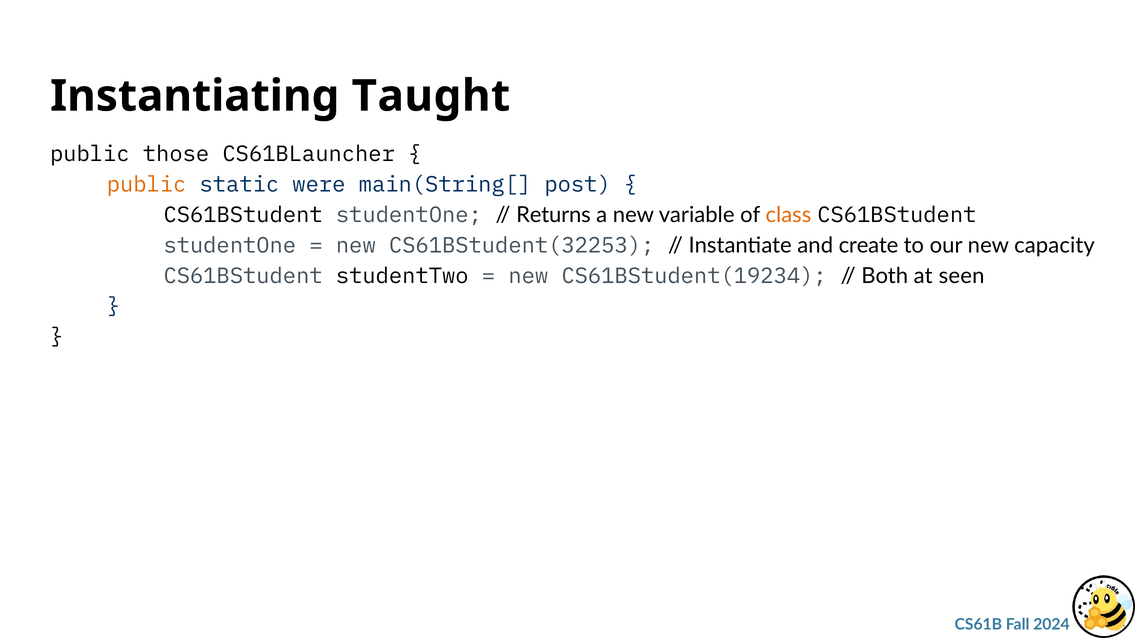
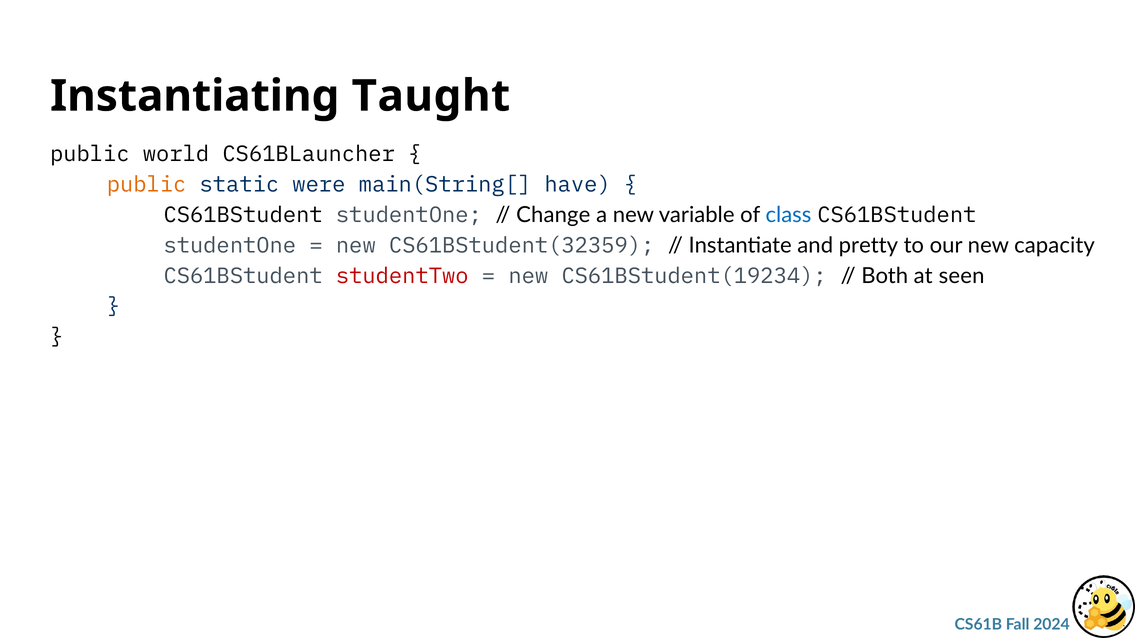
those: those -> world
post: post -> have
Returns: Returns -> Change
class colour: orange -> blue
CS61BStudent(32253: CS61BStudent(32253 -> CS61BStudent(32359
create: create -> pretty
studentTwo colour: black -> red
